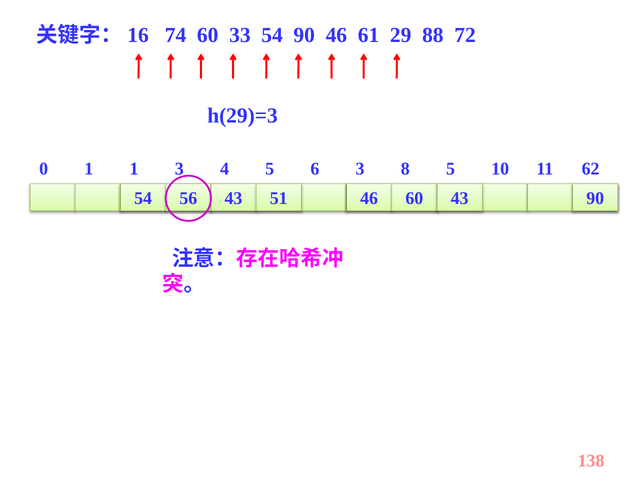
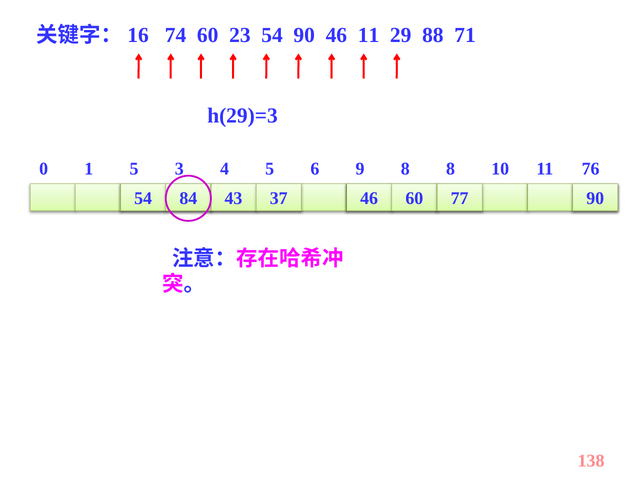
33: 33 -> 23
46 61: 61 -> 11
72: 72 -> 71
1 1: 1 -> 5
6 3: 3 -> 9
8 5: 5 -> 8
62: 62 -> 76
56: 56 -> 84
51: 51 -> 37
60 43: 43 -> 77
